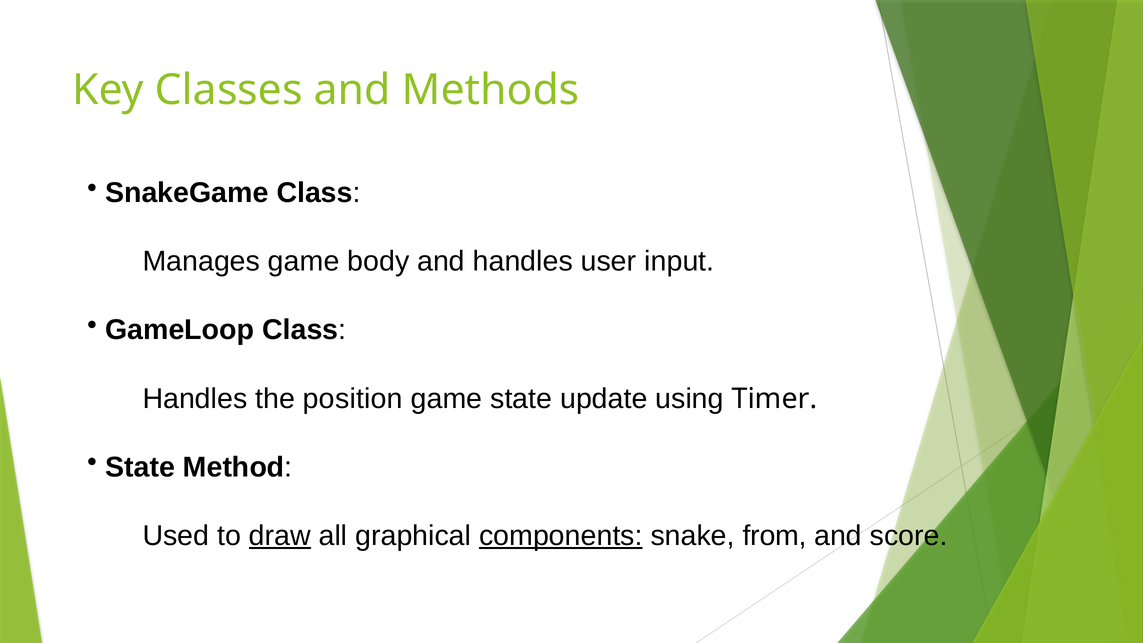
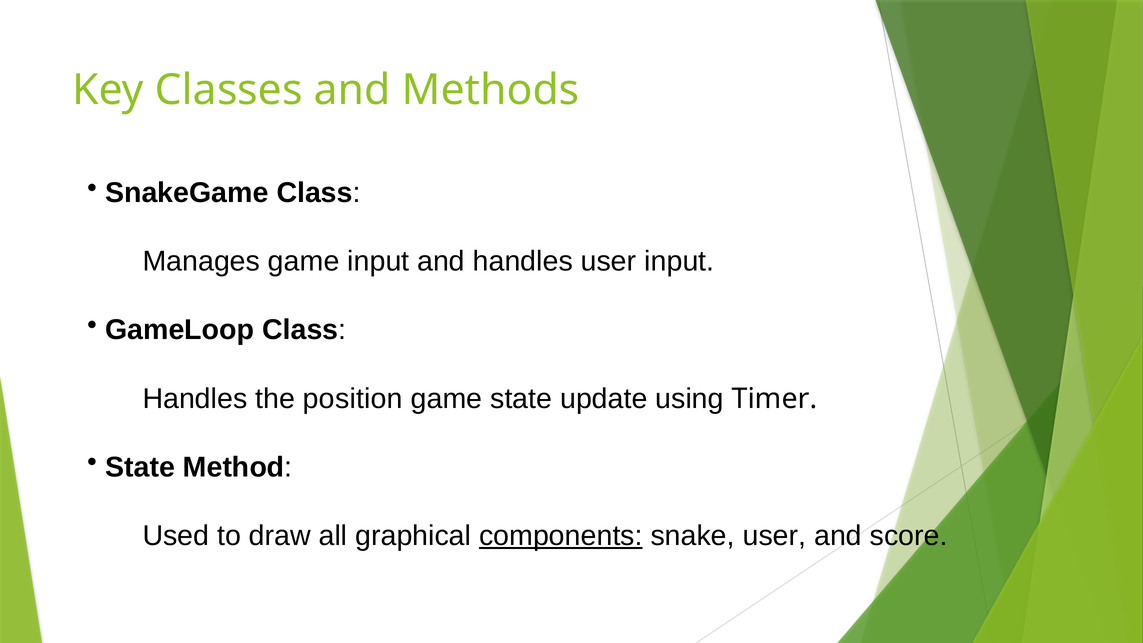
game body: body -> input
draw underline: present -> none
snake from: from -> user
